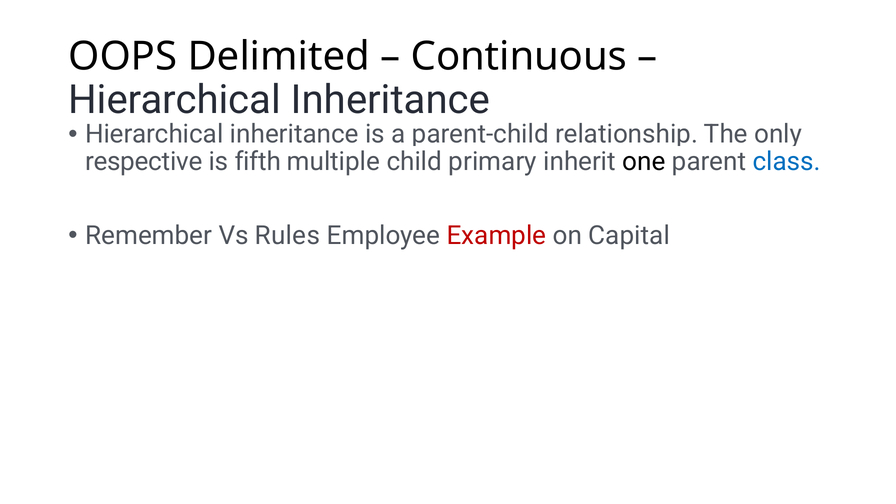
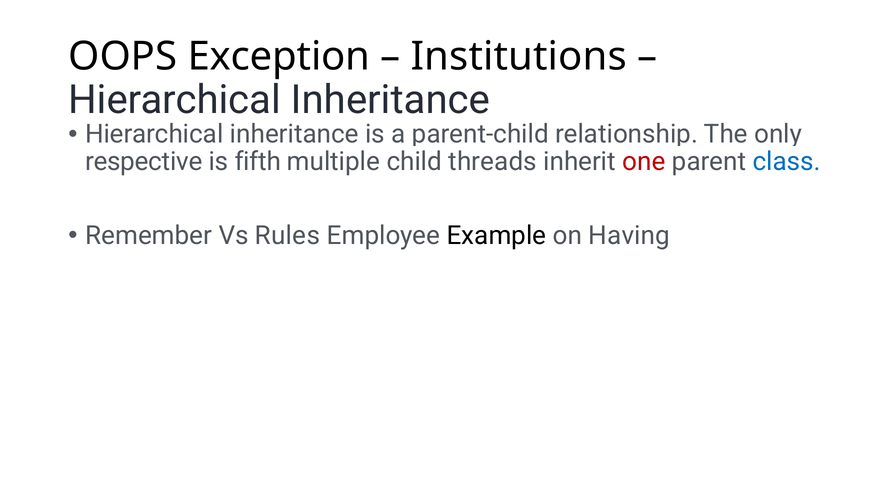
Delimited: Delimited -> Exception
Continuous: Continuous -> Institutions
primary: primary -> threads
one colour: black -> red
Example colour: red -> black
Capital: Capital -> Having
